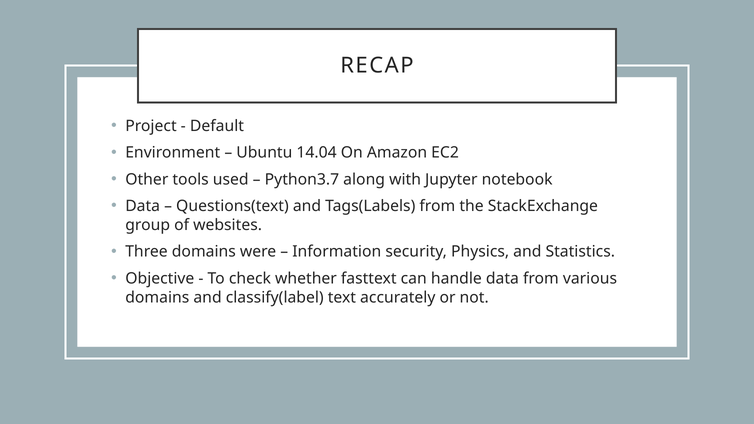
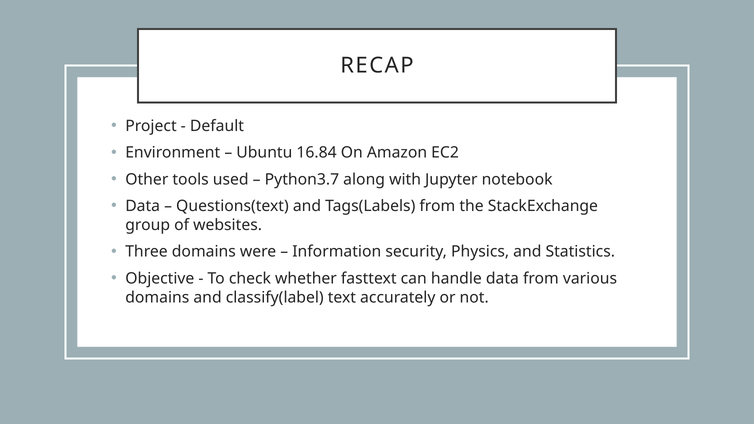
14.04: 14.04 -> 16.84
